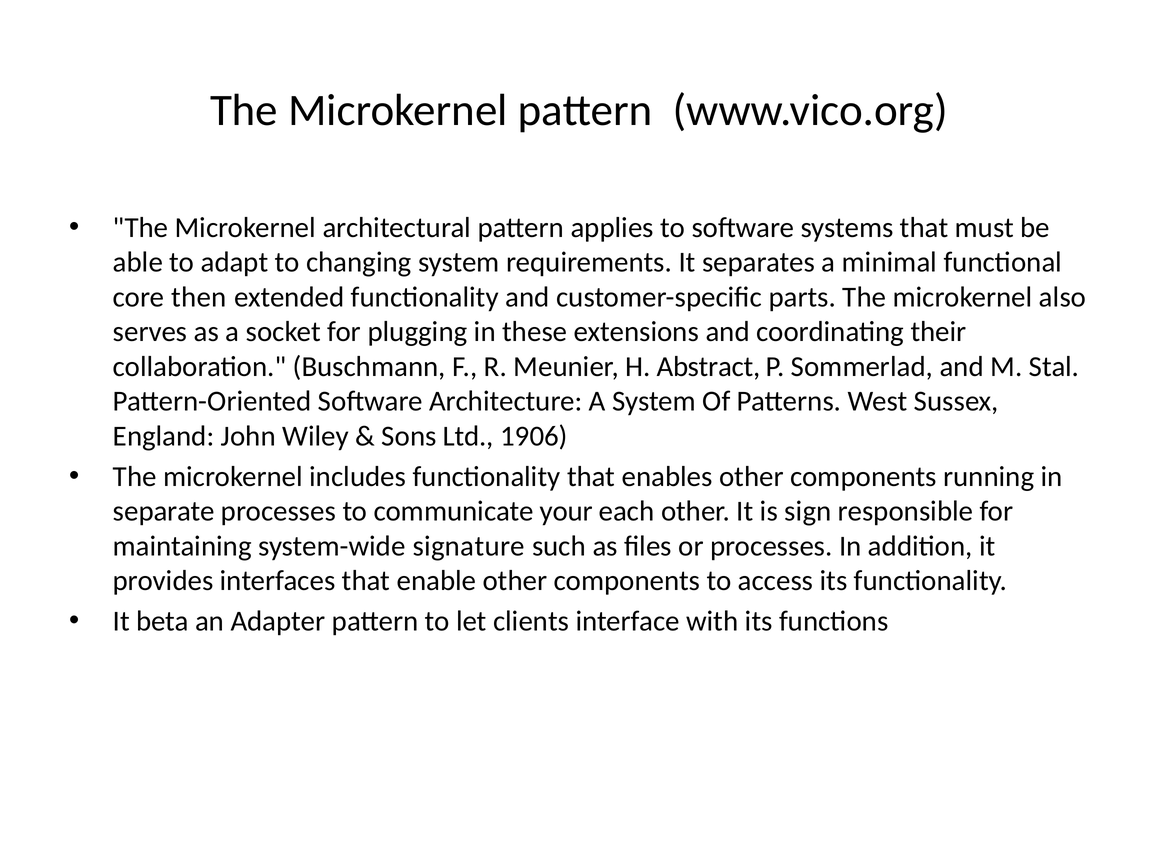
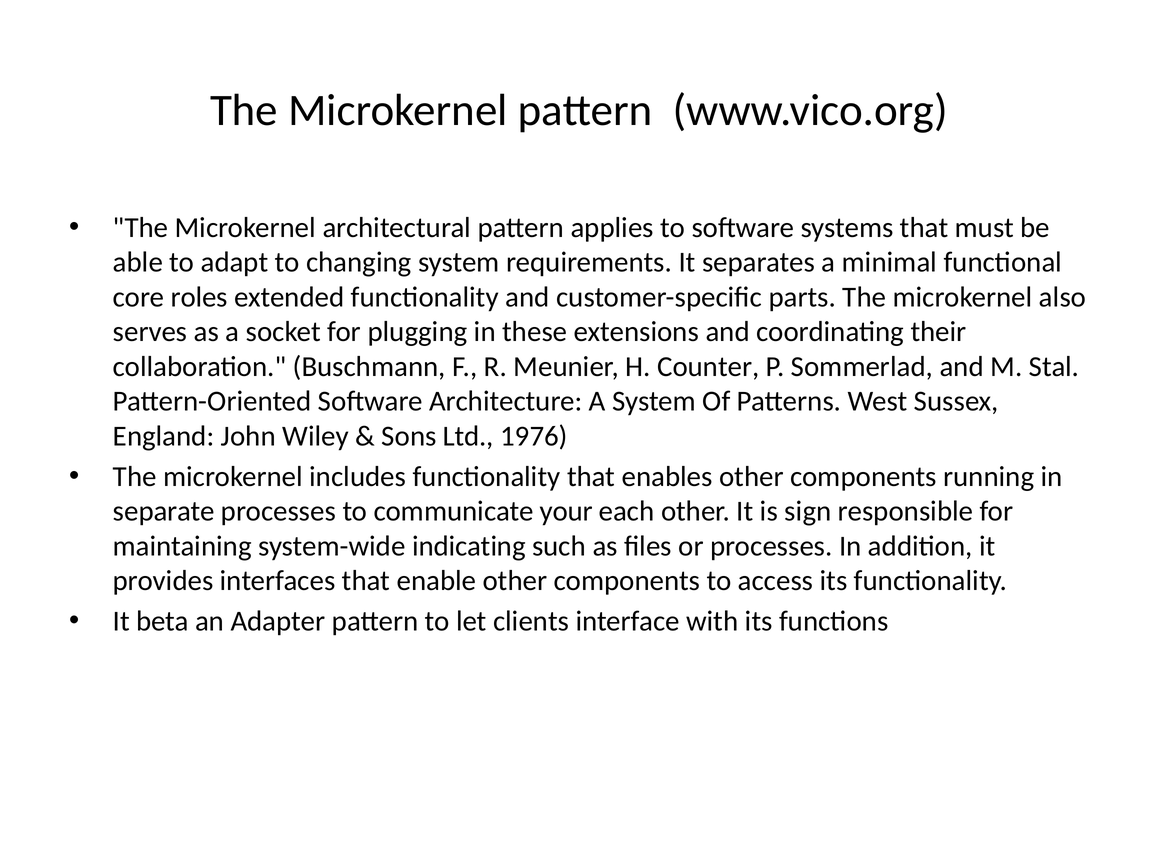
then: then -> roles
Abstract: Abstract -> Counter
1906: 1906 -> 1976
signature: signature -> indicating
